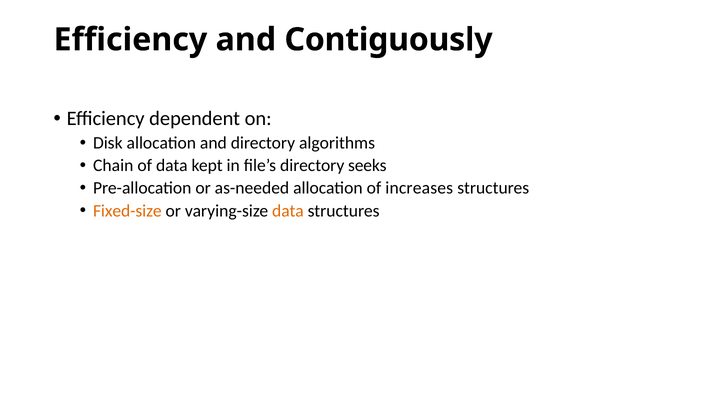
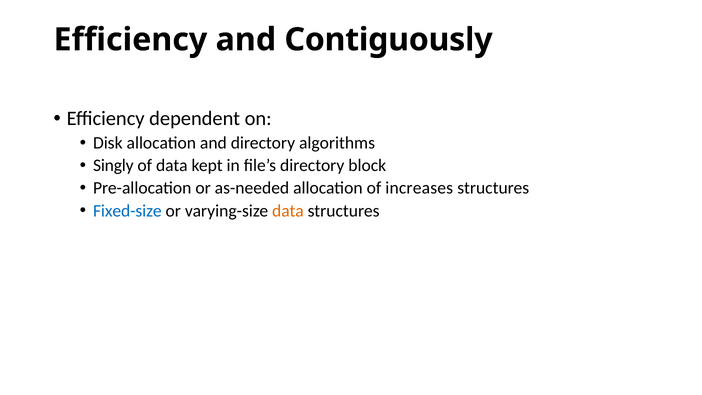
Chain: Chain -> Singly
seeks: seeks -> block
Fixed-size colour: orange -> blue
